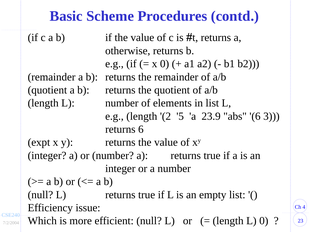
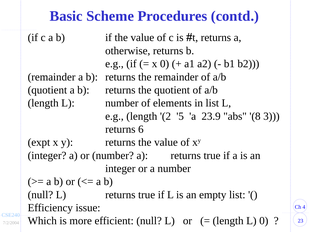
abs 6: 6 -> 8
